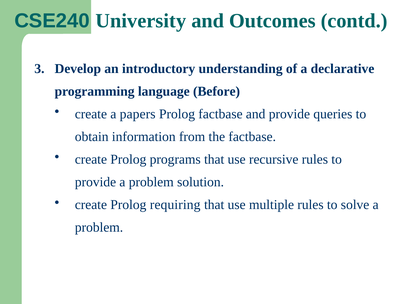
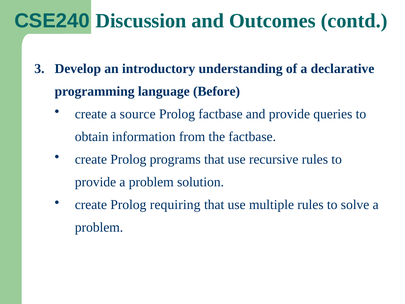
University: University -> Discussion
papers: papers -> source
